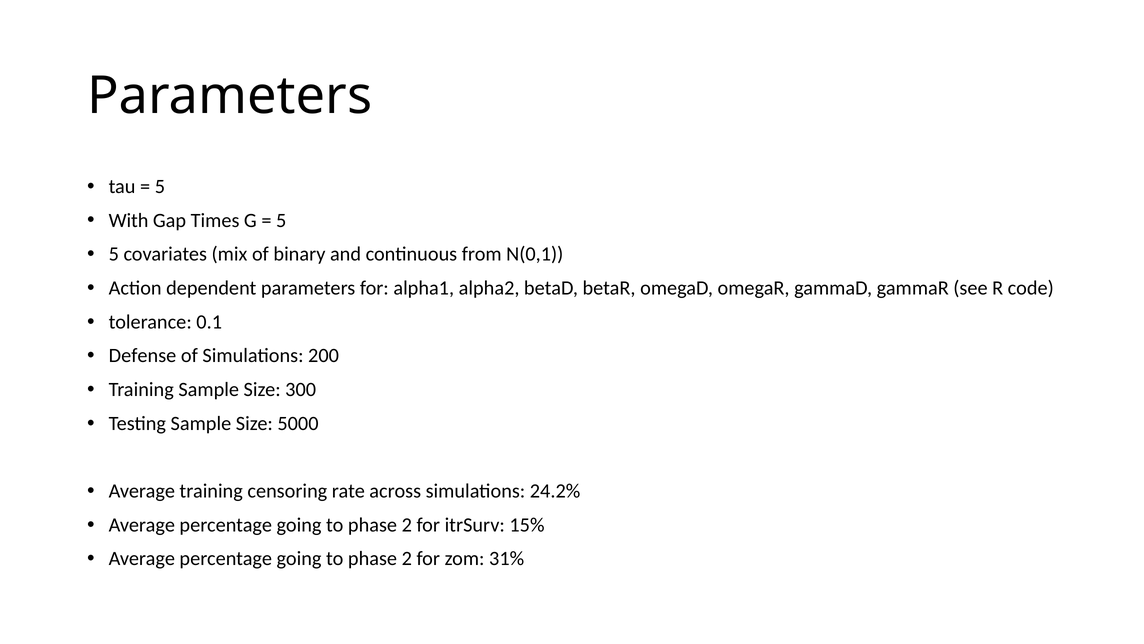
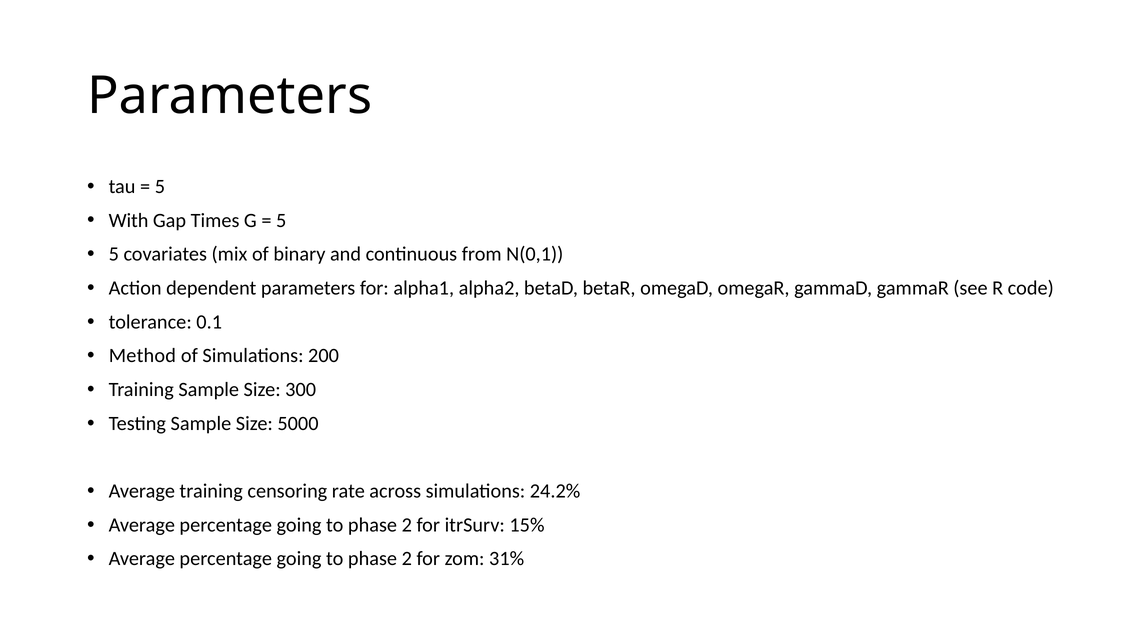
Defense: Defense -> Method
